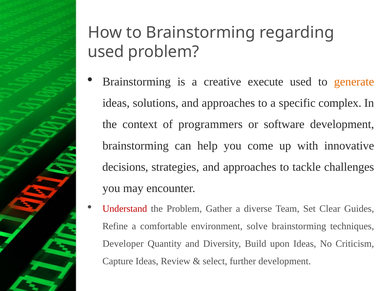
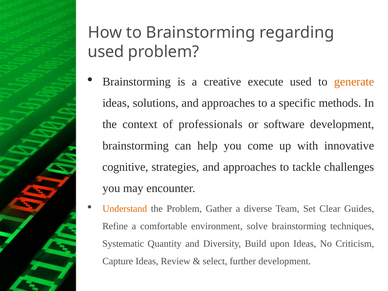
complex: complex -> methods
programmers: programmers -> professionals
decisions: decisions -> cognitive
Understand colour: red -> orange
Developer: Developer -> Systematic
